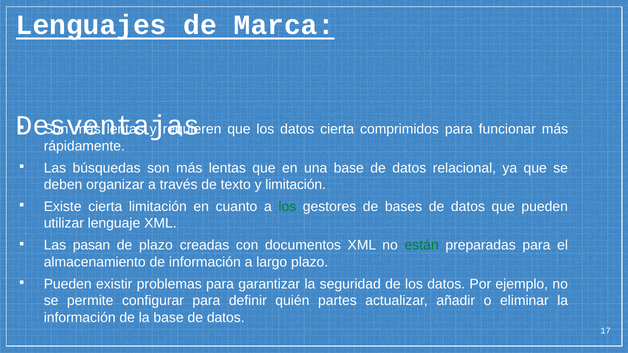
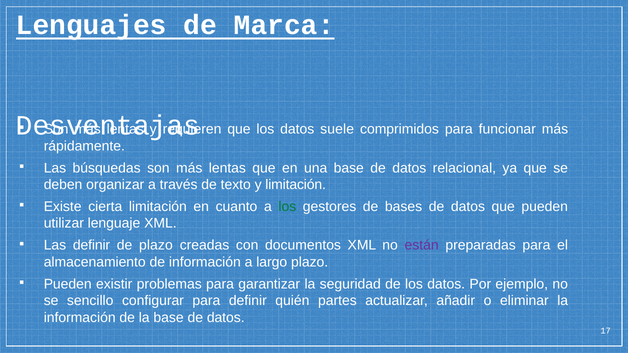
datos cierta: cierta -> suele
Las pasan: pasan -> definir
están colour: green -> purple
permite: permite -> sencillo
